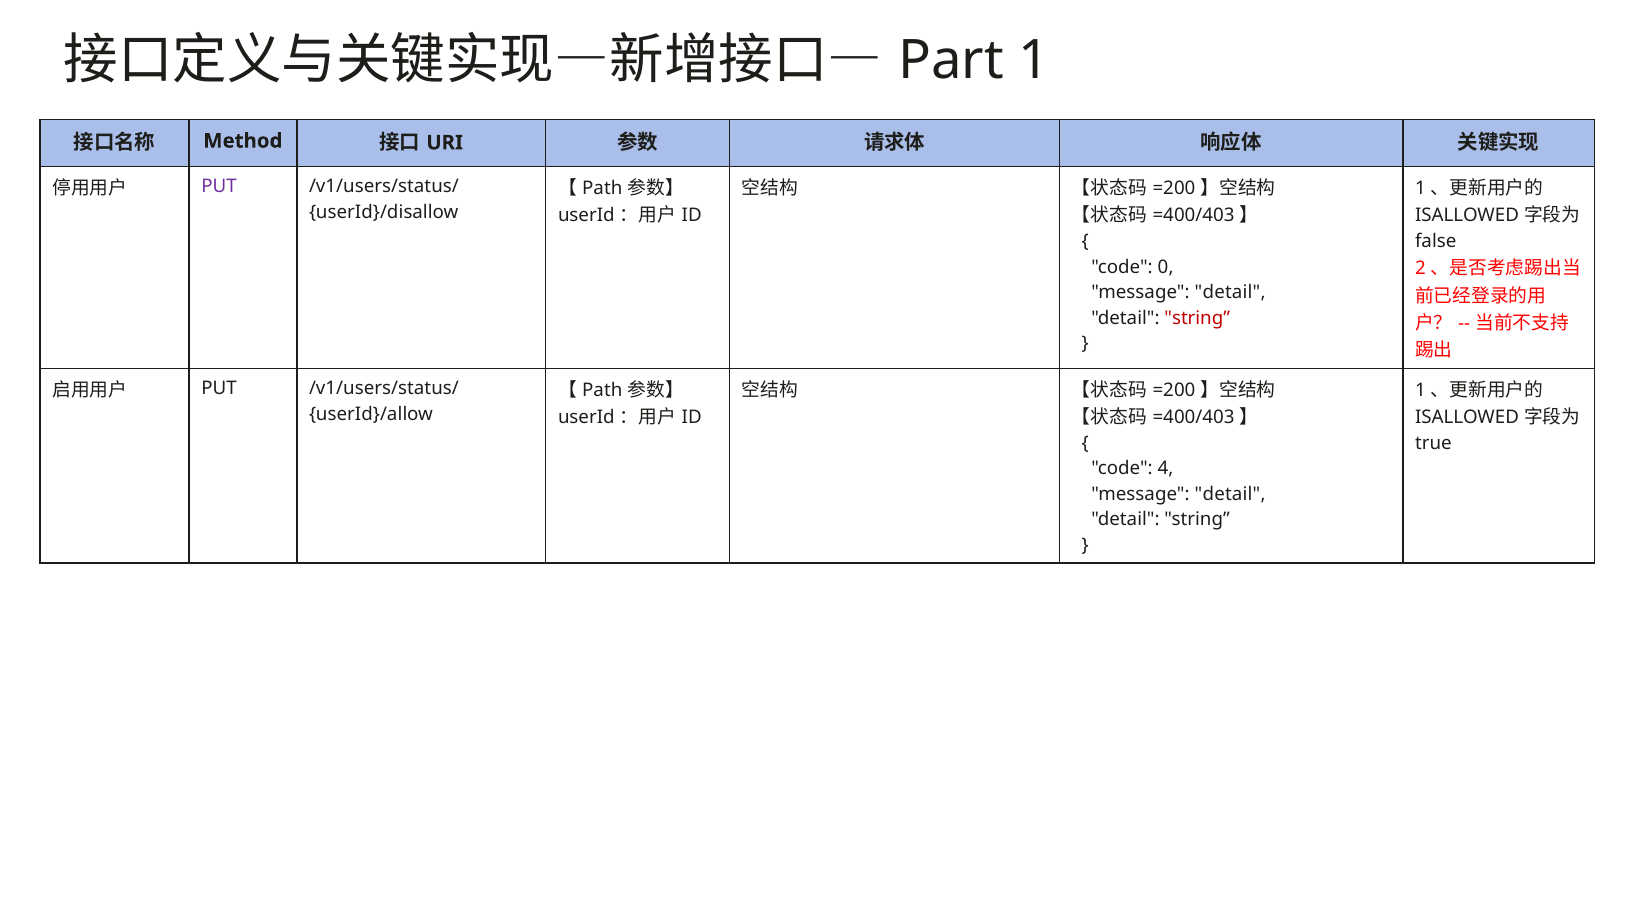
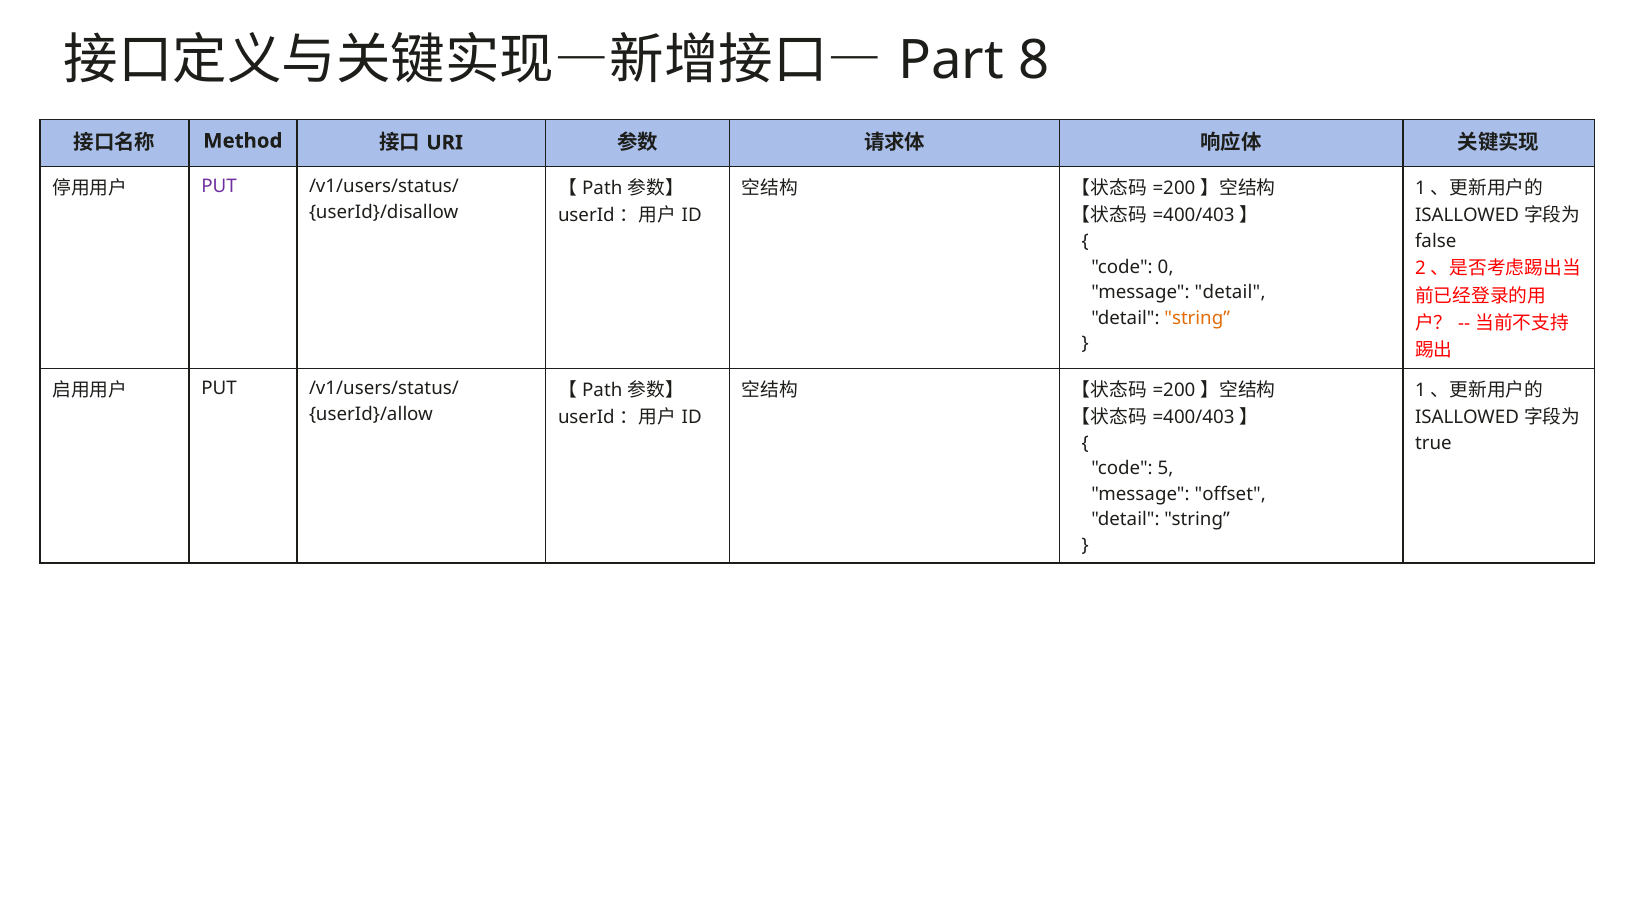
1 at (1034, 60): 1 -> 8
string at (1197, 318) colour: red -> orange
4: 4 -> 5
detail at (1230, 494): detail -> offset
